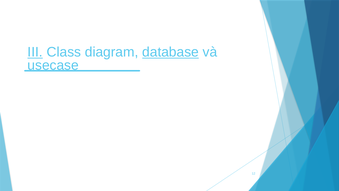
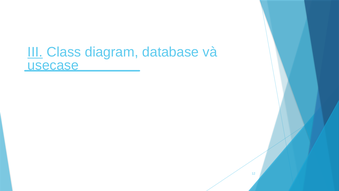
database underline: present -> none
